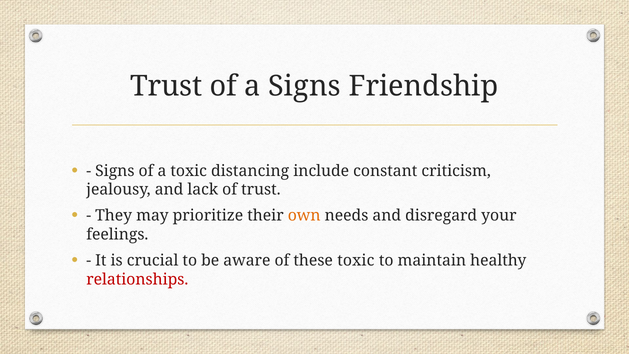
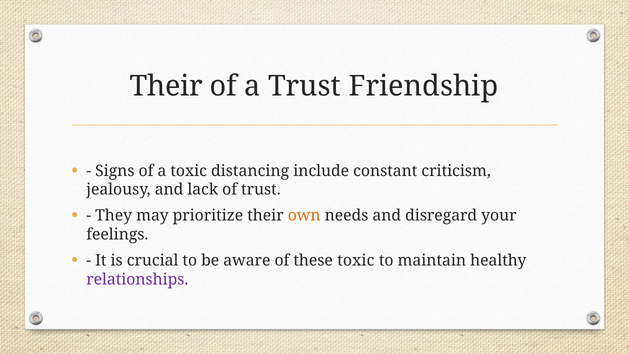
Trust at (166, 86): Trust -> Their
a Signs: Signs -> Trust
relationships colour: red -> purple
